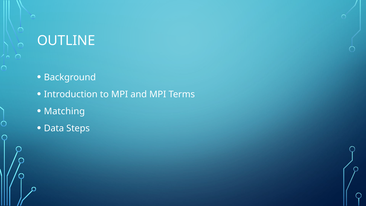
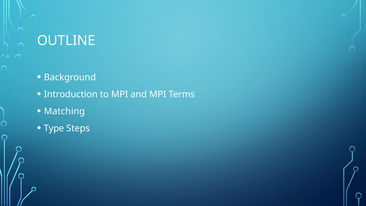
Data: Data -> Type
